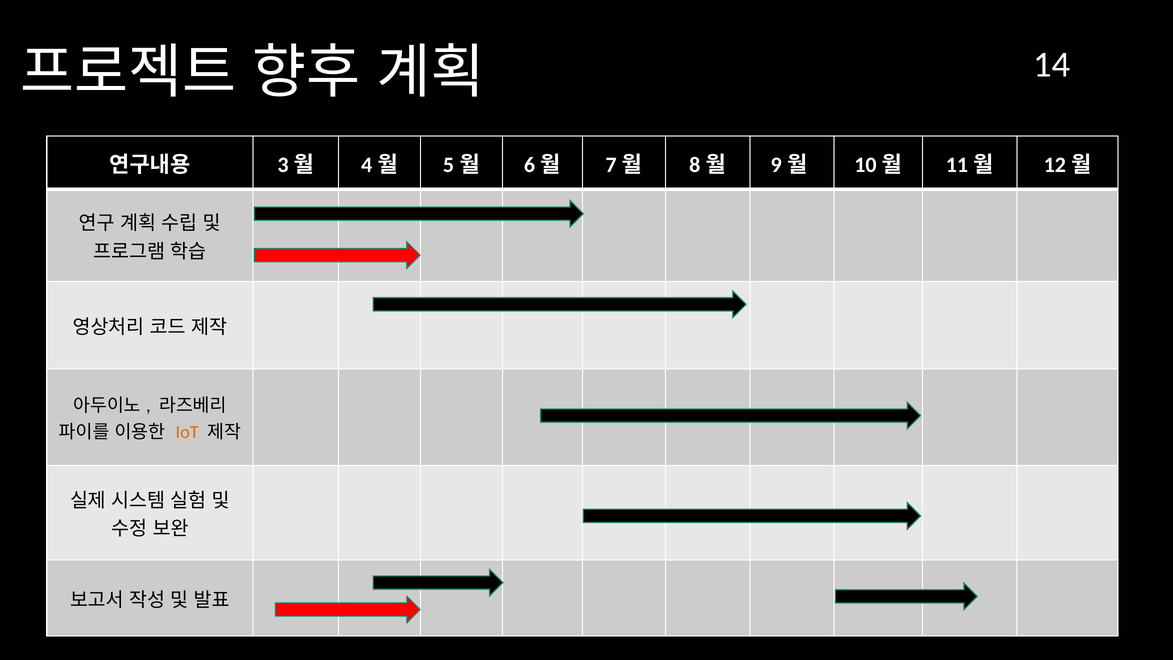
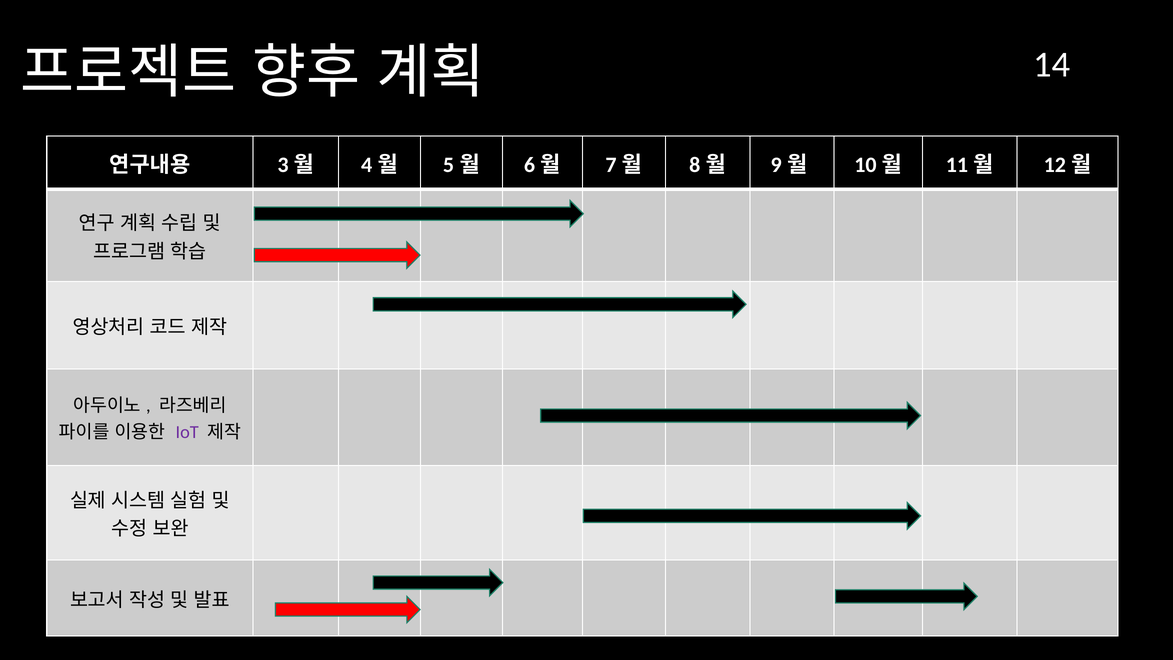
IoT colour: orange -> purple
